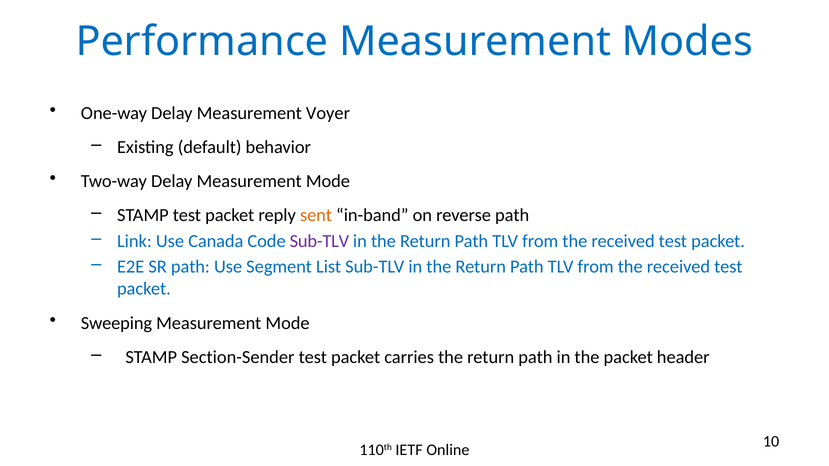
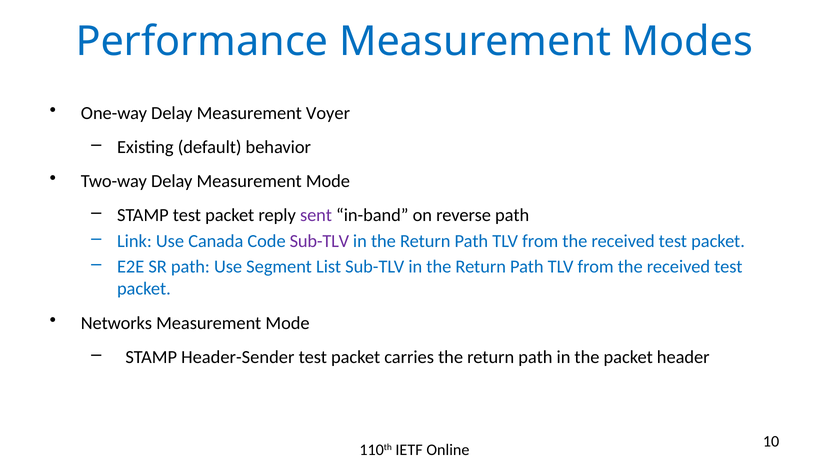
sent colour: orange -> purple
Sweeping: Sweeping -> Networks
Section-Sender: Section-Sender -> Header-Sender
